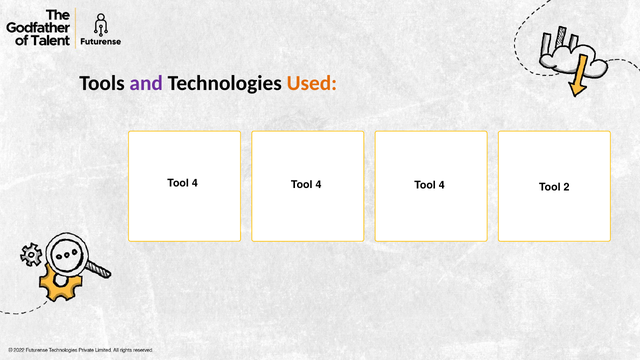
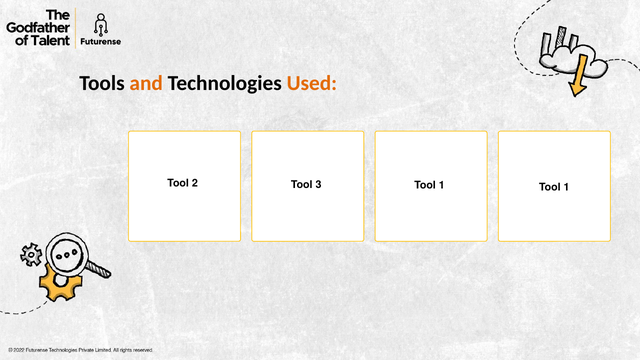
and colour: purple -> orange
4 at (195, 183): 4 -> 2
4 at (318, 184): 4 -> 3
4 at (442, 185): 4 -> 1
2 at (567, 187): 2 -> 1
